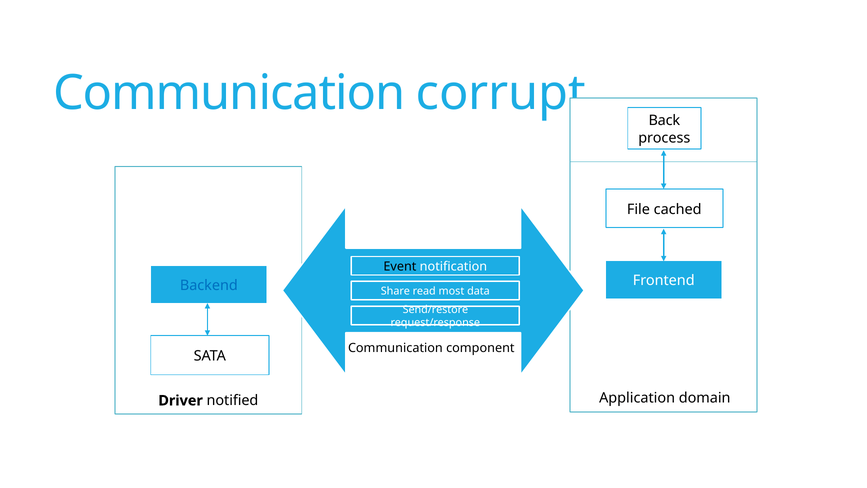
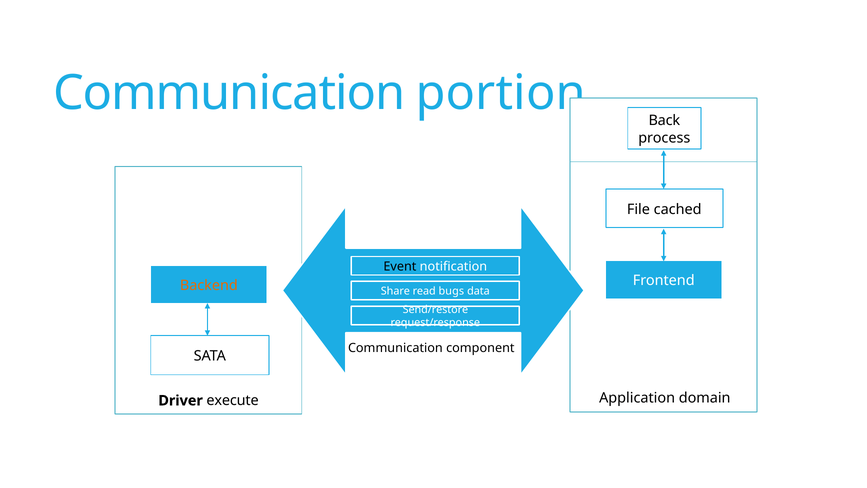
corrupt: corrupt -> portion
Backend colour: blue -> orange
most: most -> bugs
notified: notified -> execute
